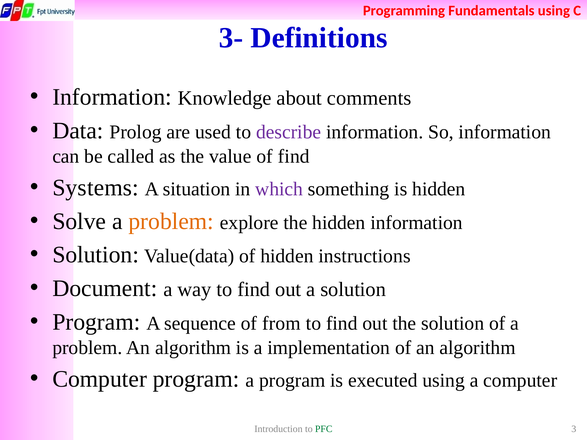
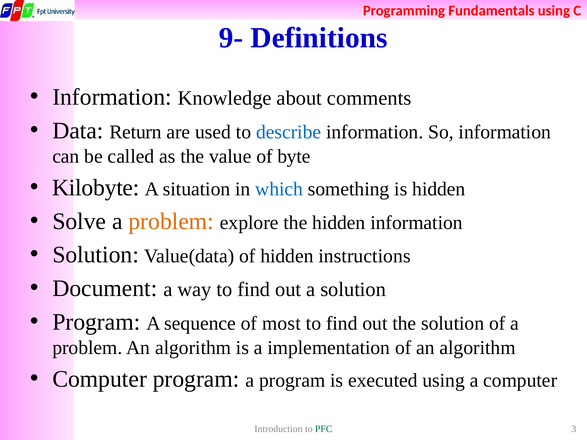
3-: 3- -> 9-
Prolog: Prolog -> Return
describe colour: purple -> blue
of find: find -> byte
Systems: Systems -> Kilobyte
which colour: purple -> blue
from: from -> most
